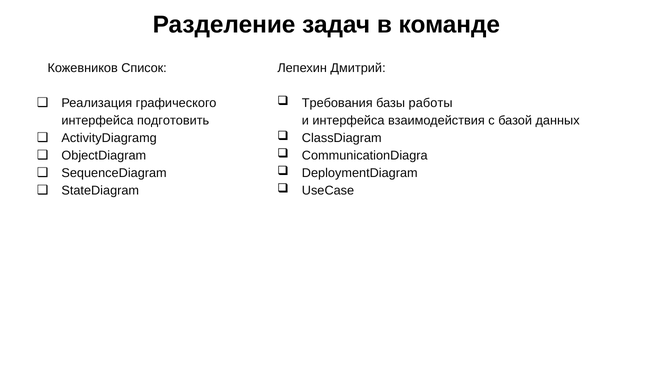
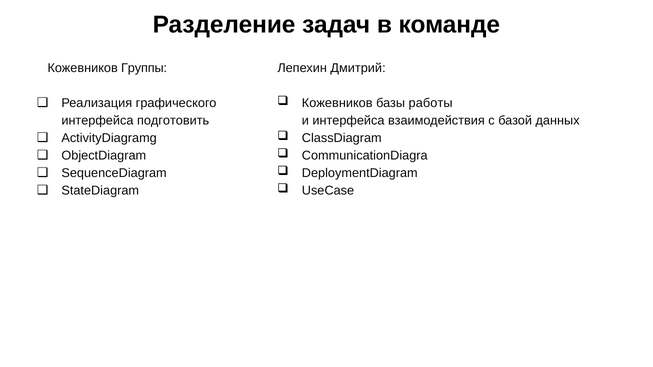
Список: Список -> Группы
Требования at (337, 103): Требования -> Кожевников
